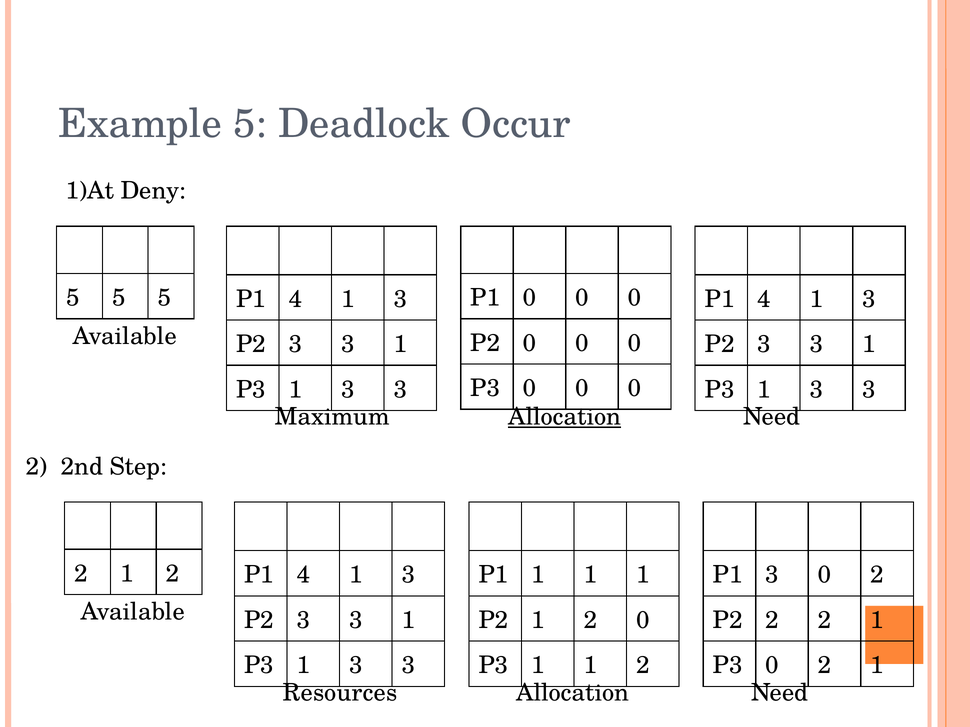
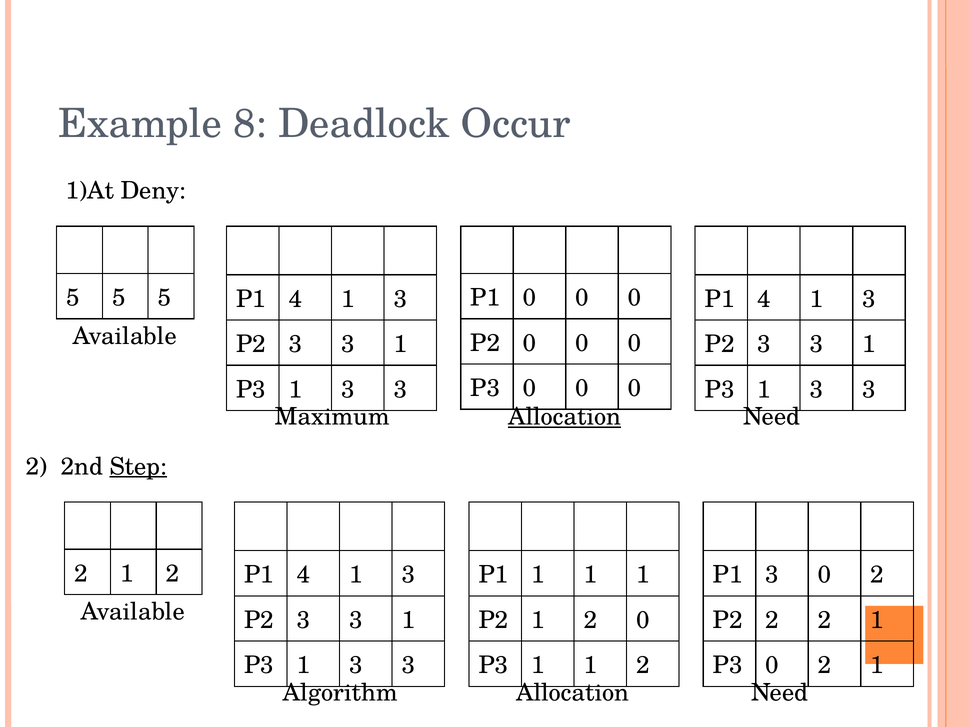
Example 5: 5 -> 8
Step underline: none -> present
Resources: Resources -> Algorithm
